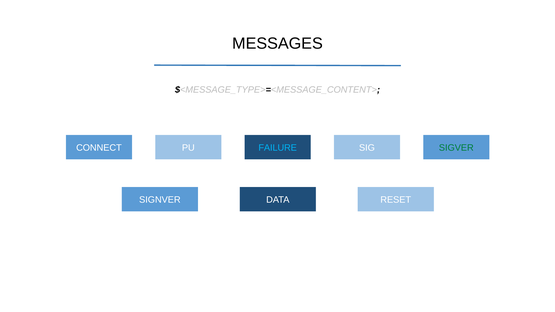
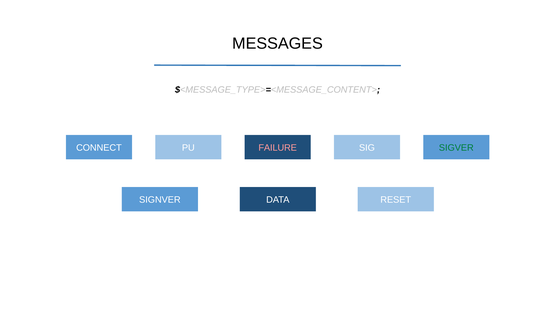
FAILURE colour: light blue -> pink
